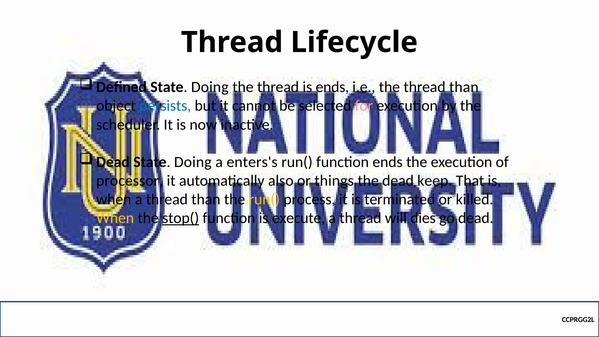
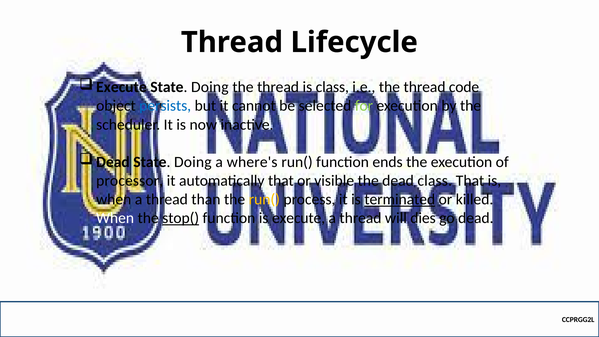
Defined at (121, 87): Defined -> Execute
is ends: ends -> class
the thread than: than -> code
for colour: pink -> light green
enters's: enters's -> where's
automatically also: also -> that
things: things -> visible
dead keep: keep -> class
terminated underline: none -> present
When at (115, 218) colour: yellow -> white
